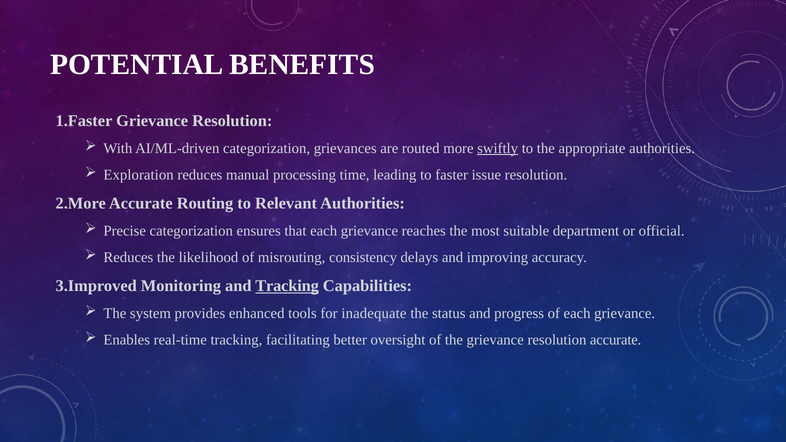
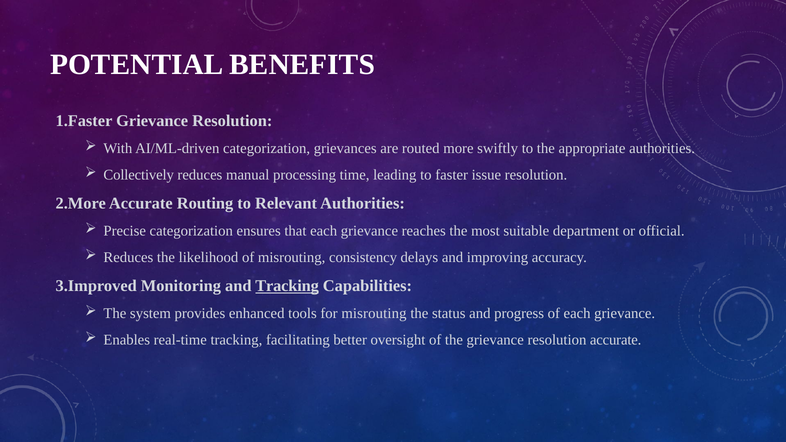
swiftly underline: present -> none
Exploration: Exploration -> Collectively
for inadequate: inadequate -> misrouting
